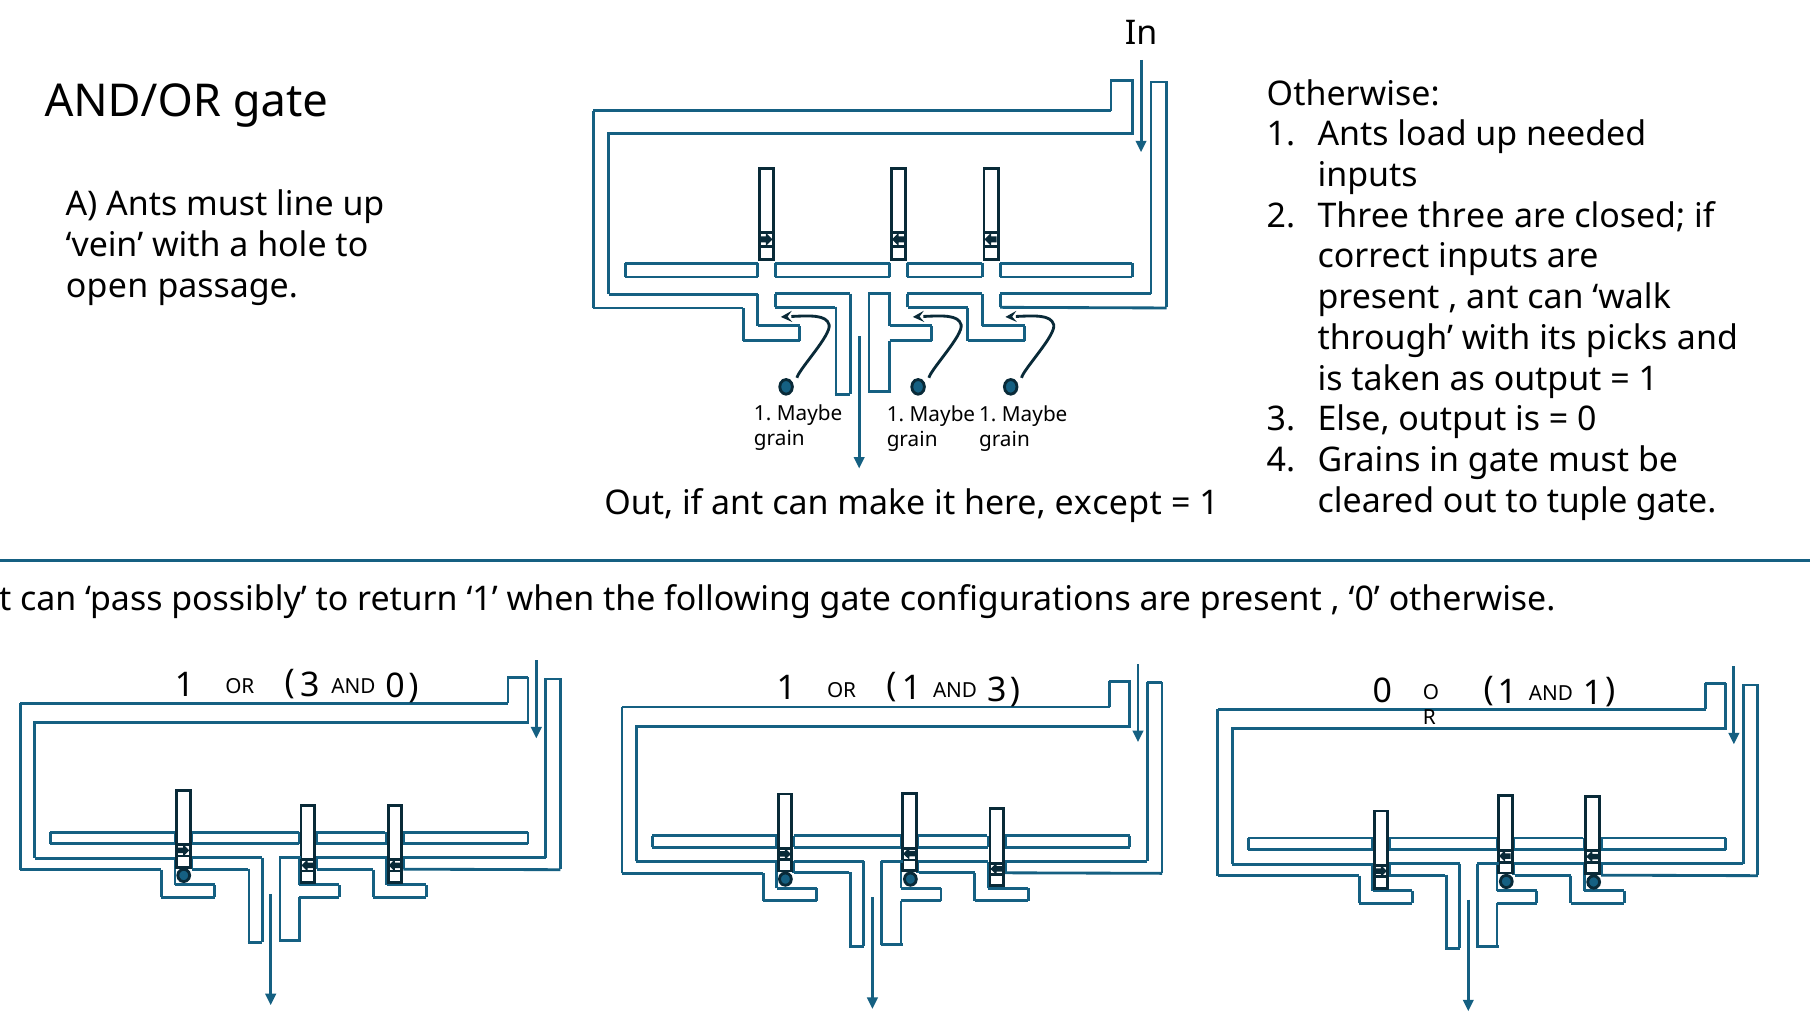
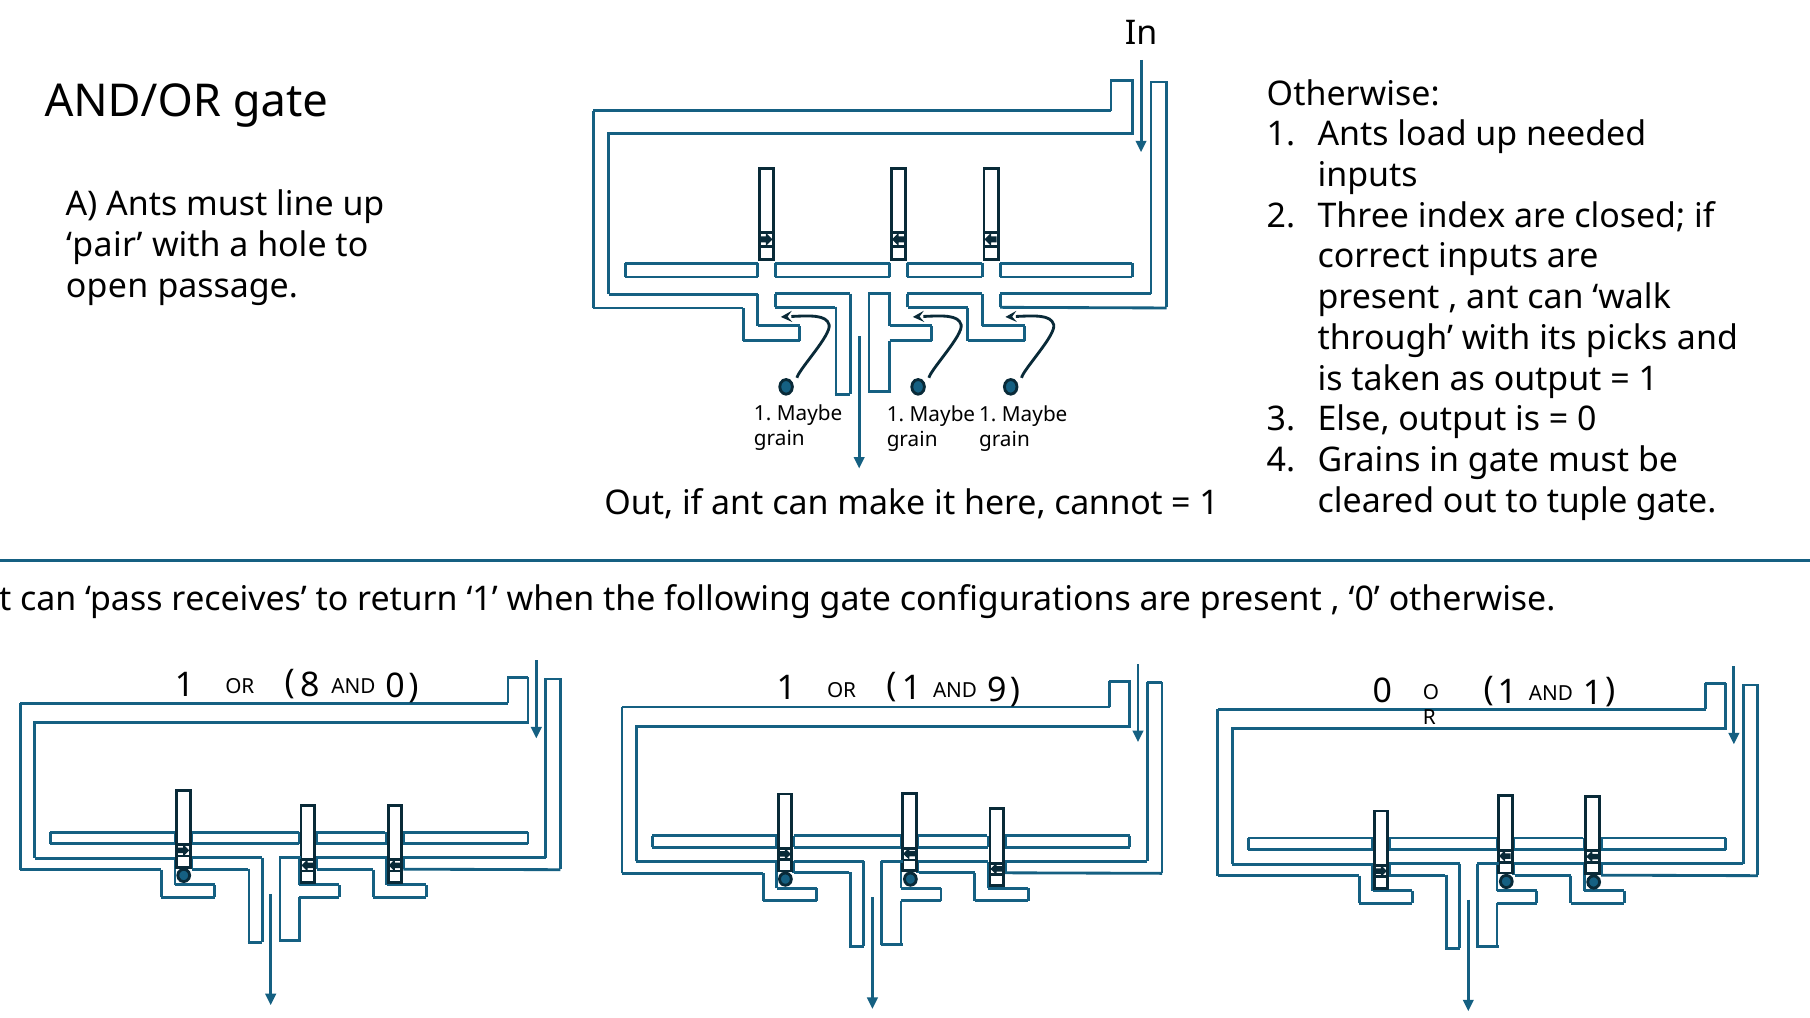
Three three: three -> index
vein: vein -> pair
except: except -> cannot
possibly: possibly -> receives
3 at (310, 685): 3 -> 8
1 1 3: 3 -> 9
